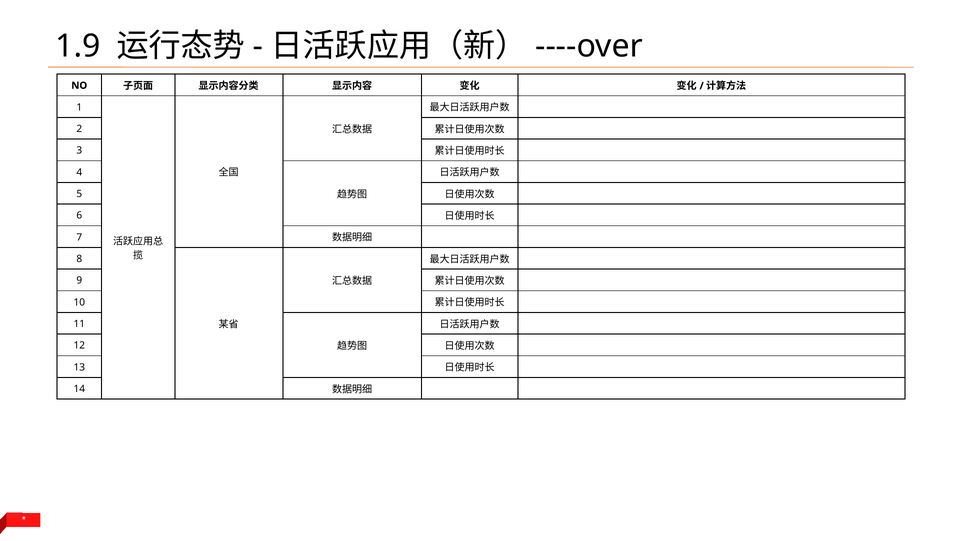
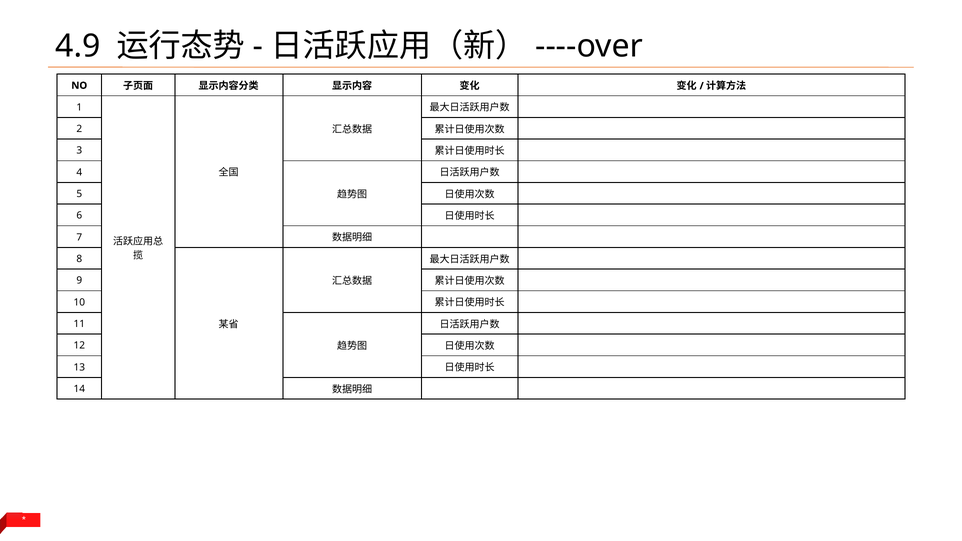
1.9: 1.9 -> 4.9
